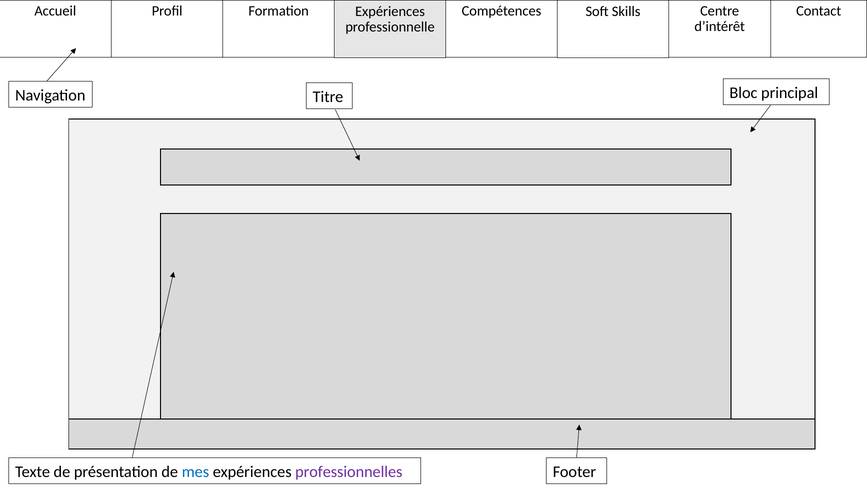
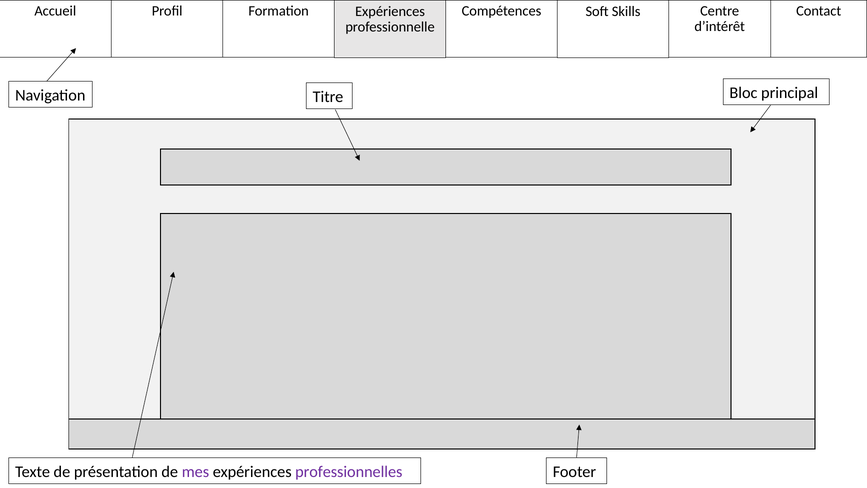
mes colour: blue -> purple
